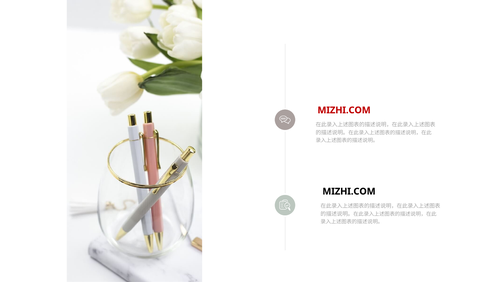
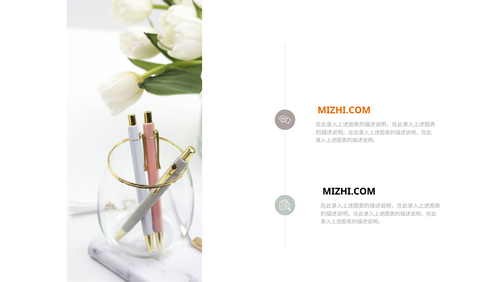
MIZHI.COM at (344, 110) colour: red -> orange
